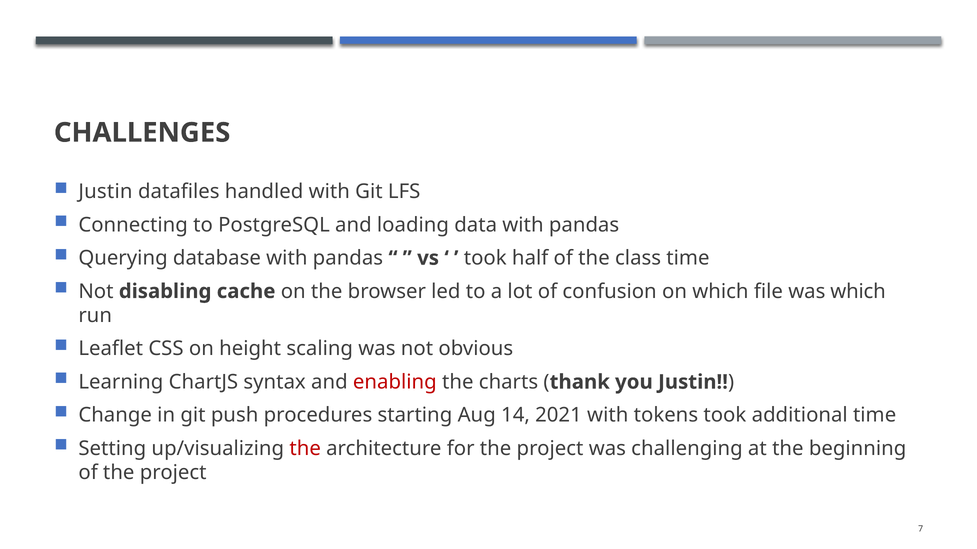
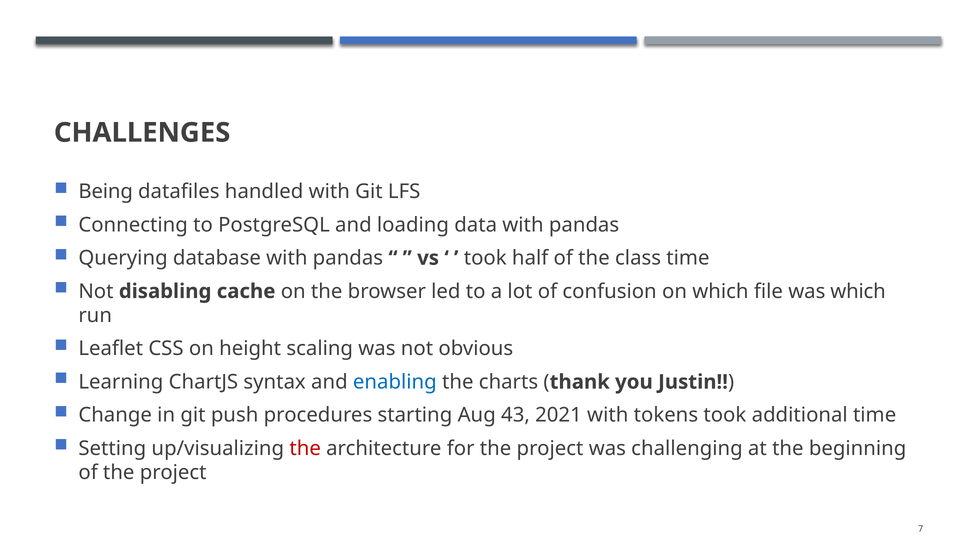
Justin at (105, 192): Justin -> Being
enabling colour: red -> blue
14: 14 -> 43
